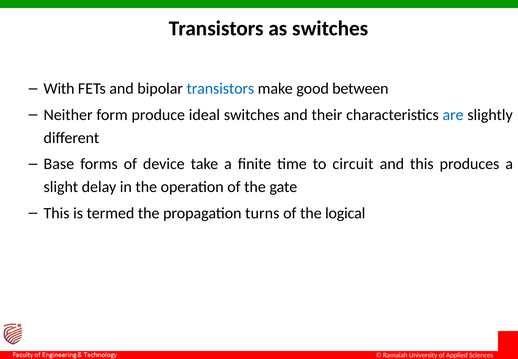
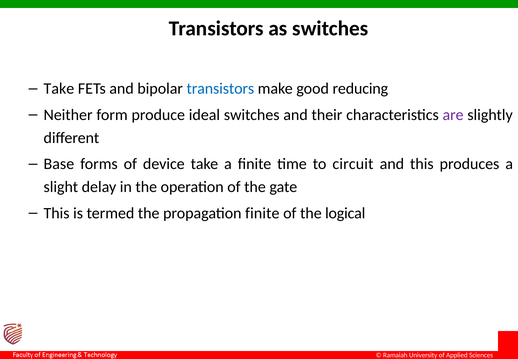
With at (59, 89): With -> Take
between: between -> reducing
are colour: blue -> purple
propagation turns: turns -> finite
